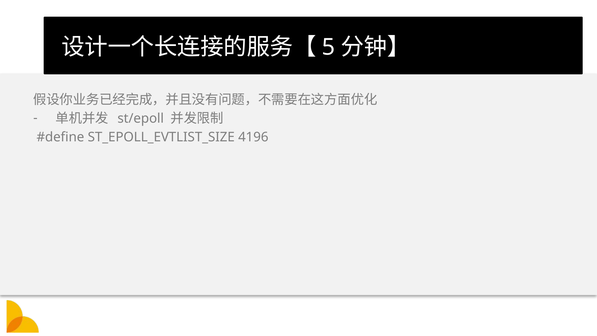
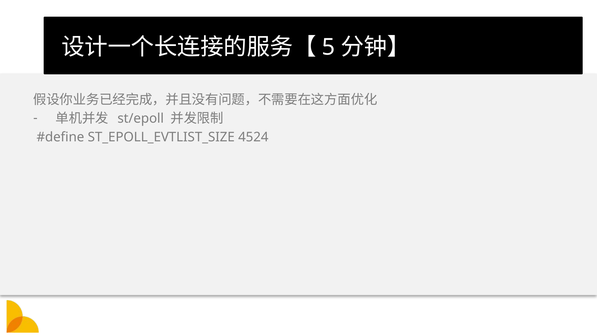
4196: 4196 -> 4524
